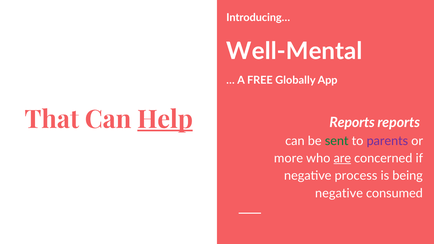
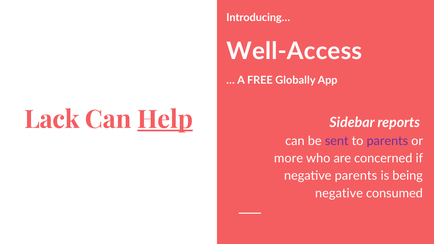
Well-Mental: Well-Mental -> Well-Access
That: That -> Lack
Reports at (352, 123): Reports -> Sidebar
sent colour: green -> purple
are underline: present -> none
negative process: process -> parents
